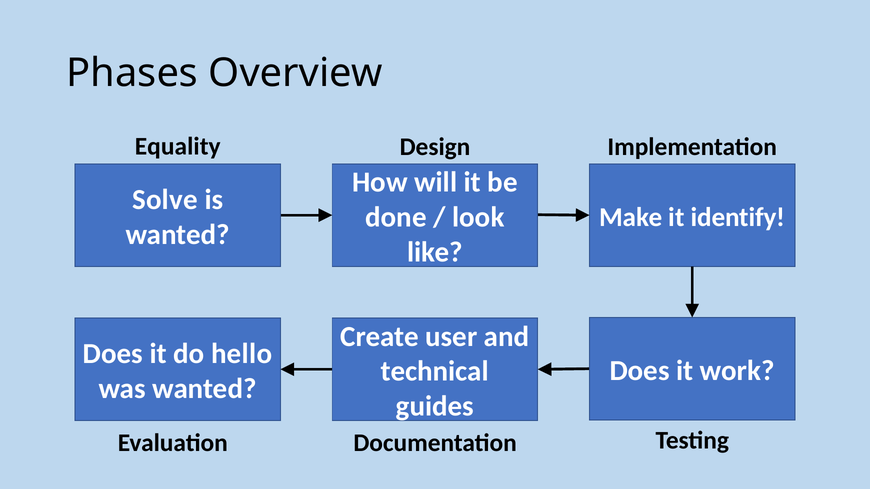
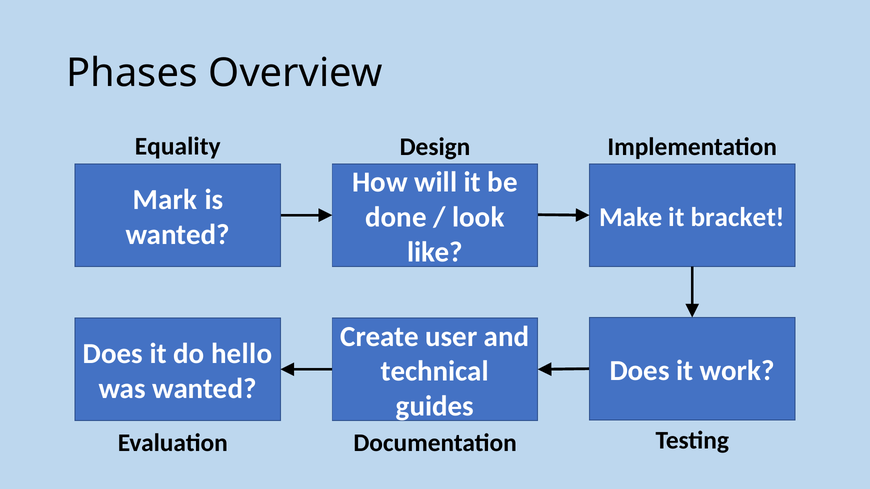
Solve: Solve -> Mark
identify: identify -> bracket
